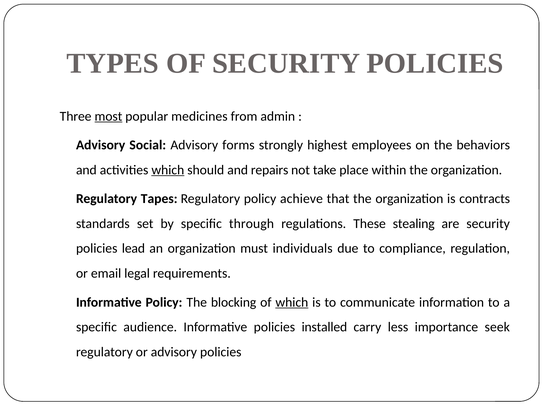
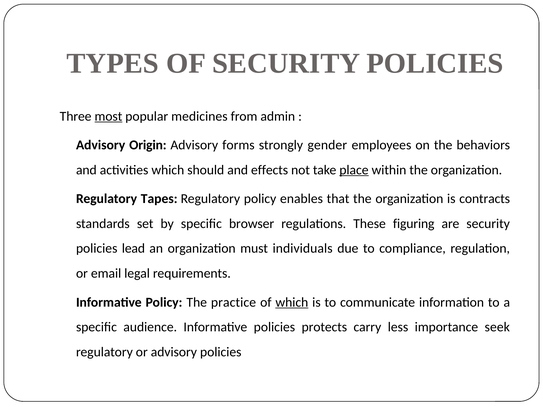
Social: Social -> Origin
highest: highest -> gender
which at (168, 170) underline: present -> none
repairs: repairs -> effects
place underline: none -> present
achieve: achieve -> enables
through: through -> browser
stealing: stealing -> figuring
blocking: blocking -> practice
installed: installed -> protects
